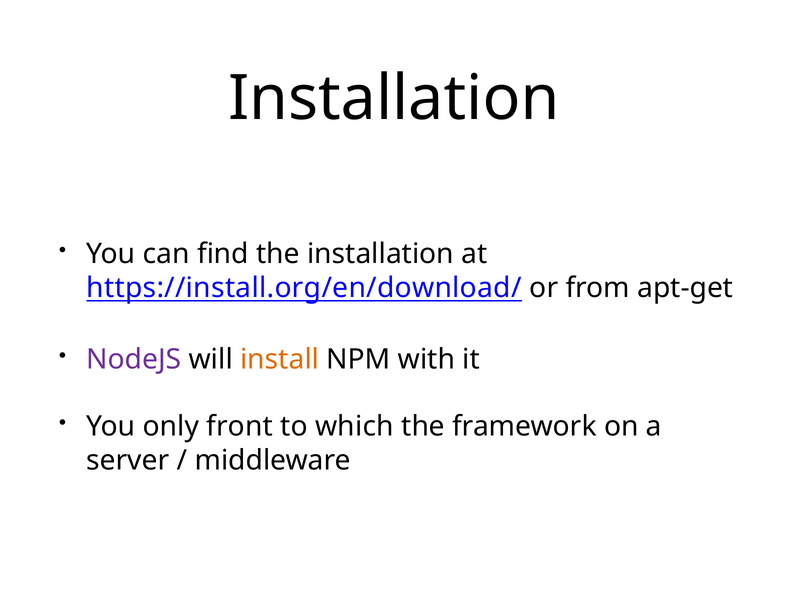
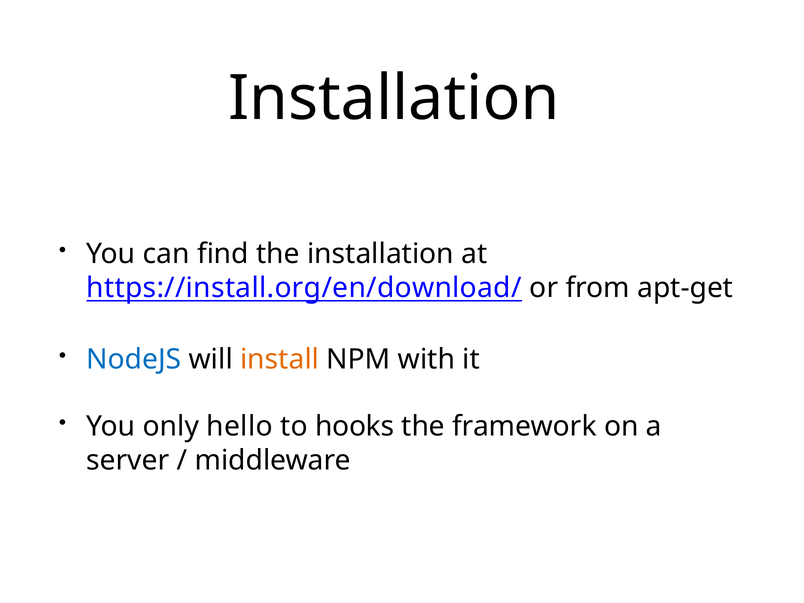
NodeJS colour: purple -> blue
front: front -> hello
which: which -> hooks
